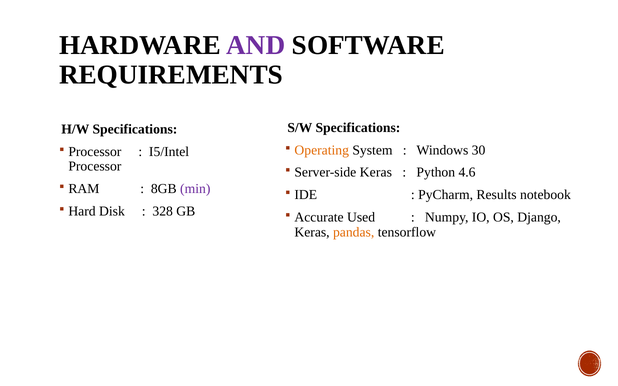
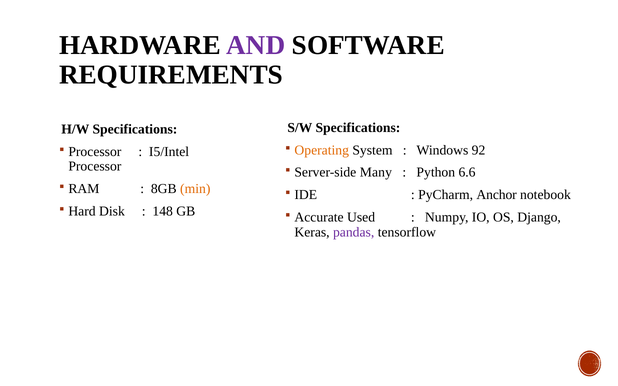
30: 30 -> 92
Server-side Keras: Keras -> Many
4.6: 4.6 -> 6.6
min colour: purple -> orange
Results: Results -> Anchor
328: 328 -> 148
pandas colour: orange -> purple
